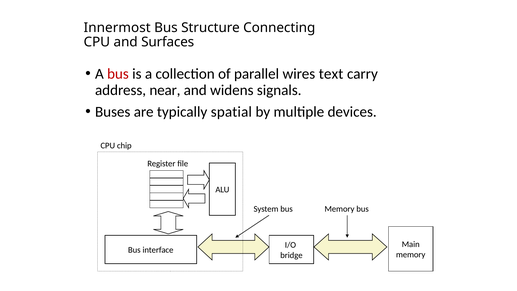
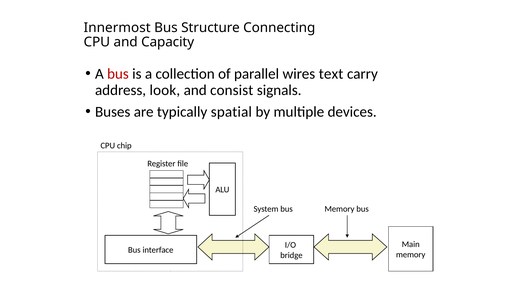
Surfaces: Surfaces -> Capacity
near: near -> look
widens: widens -> consist
